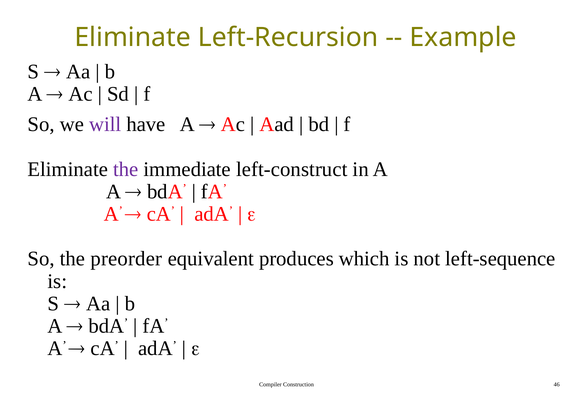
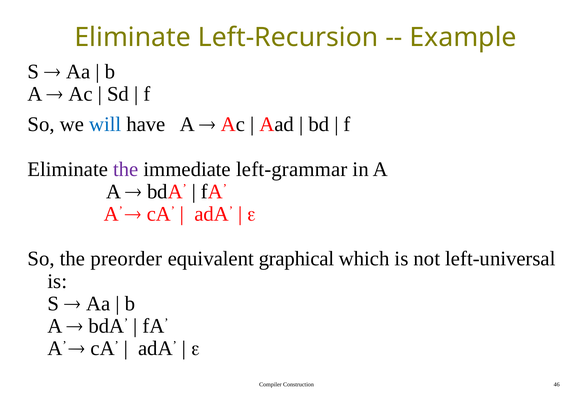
will colour: purple -> blue
left-construct: left-construct -> left-grammar
produces: produces -> graphical
left-sequence: left-sequence -> left-universal
